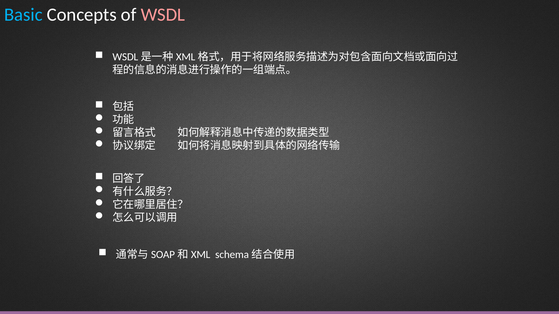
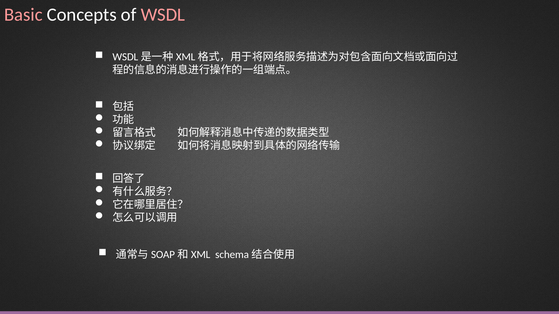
Basic colour: light blue -> pink
